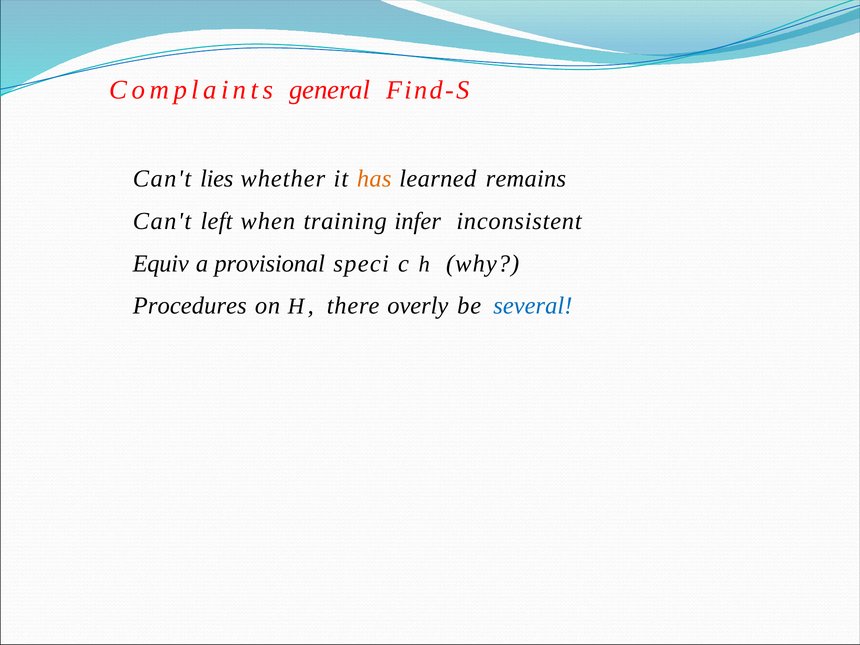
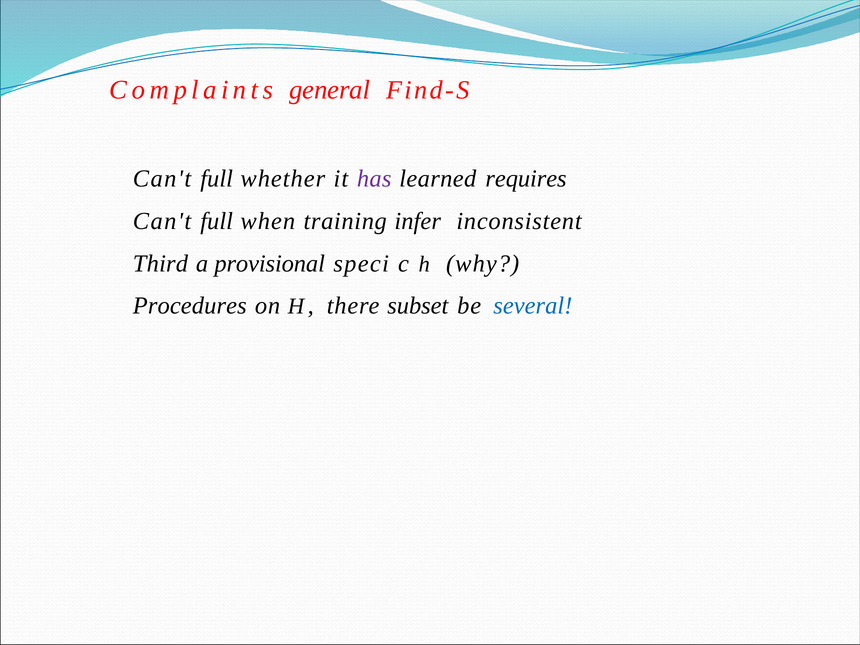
lies at (217, 179): lies -> full
has colour: orange -> purple
remains: remains -> requires
left at (217, 221): left -> full
Equiv: Equiv -> Third
overly: overly -> subset
